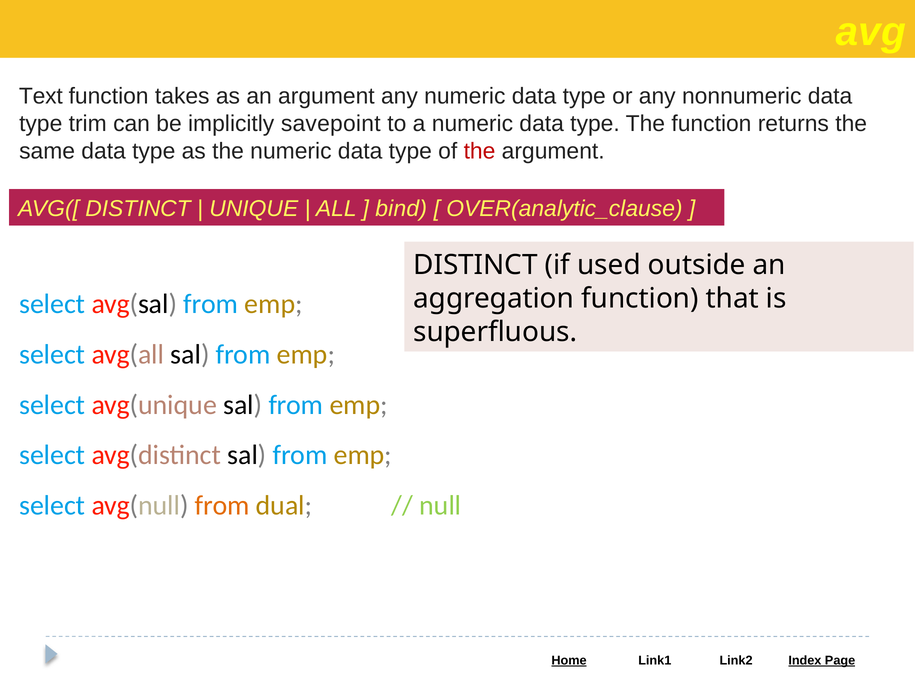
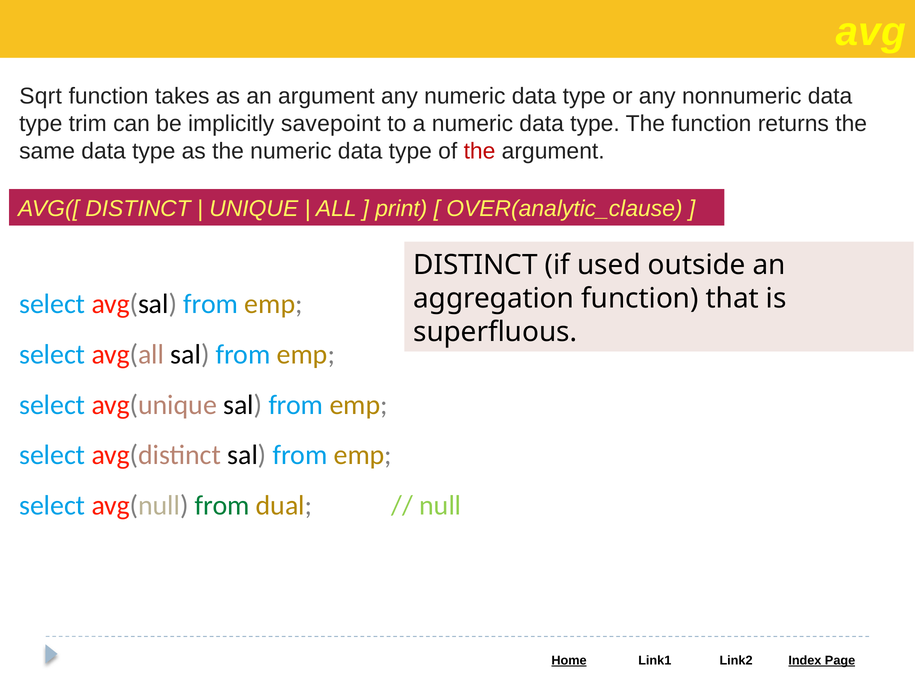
Text: Text -> Sqrt
bind: bind -> print
from at (222, 505) colour: orange -> green
